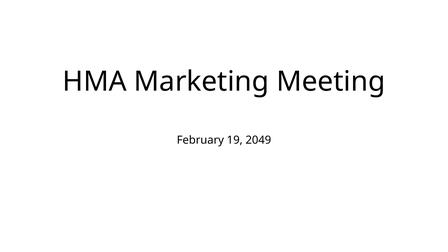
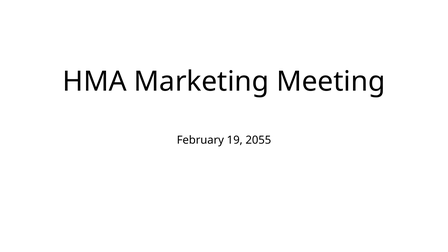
2049: 2049 -> 2055
